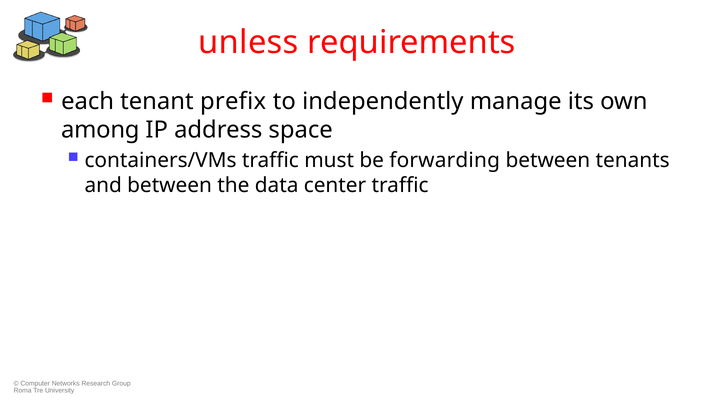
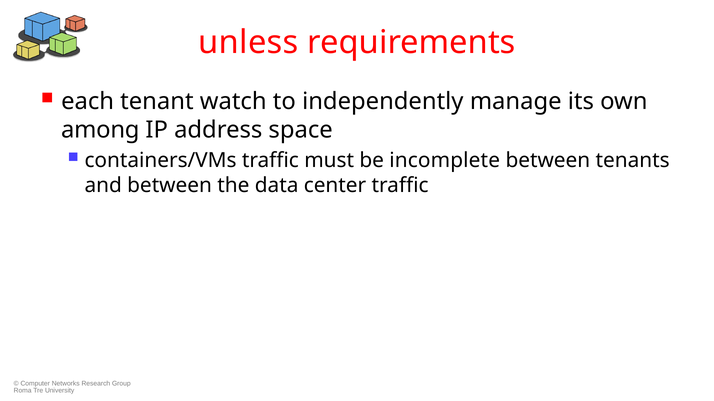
prefix: prefix -> watch
forwarding: forwarding -> incomplete
